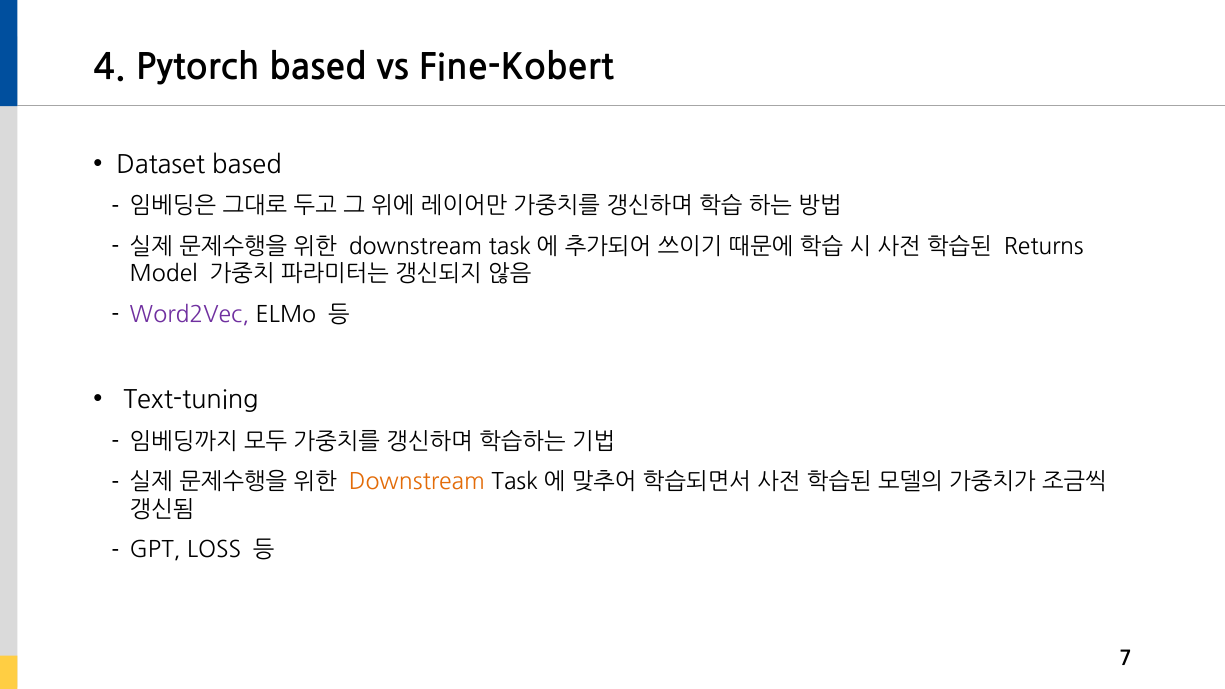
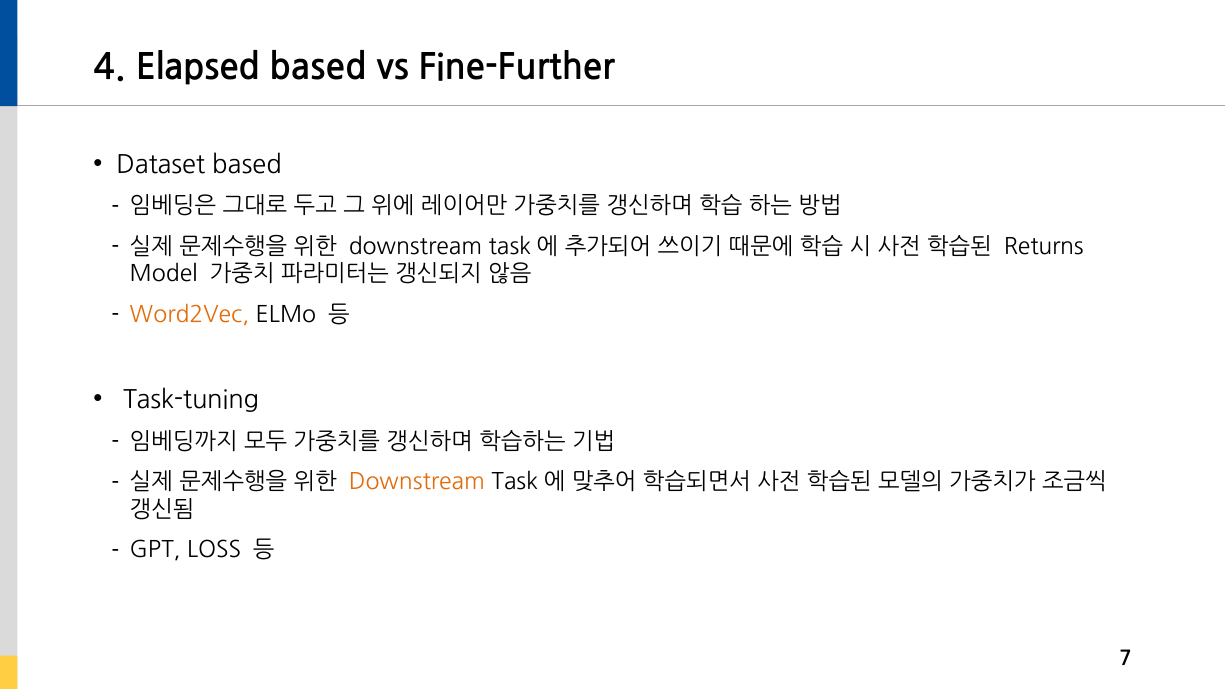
Pytorch: Pytorch -> Elapsed
Fine-Kobert: Fine-Kobert -> Fine-Further
Word2Vec colour: purple -> orange
Text-tuning: Text-tuning -> Task-tuning
